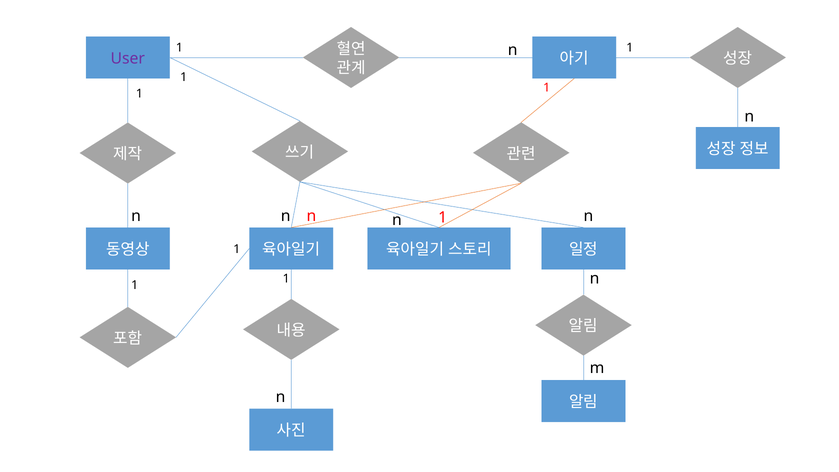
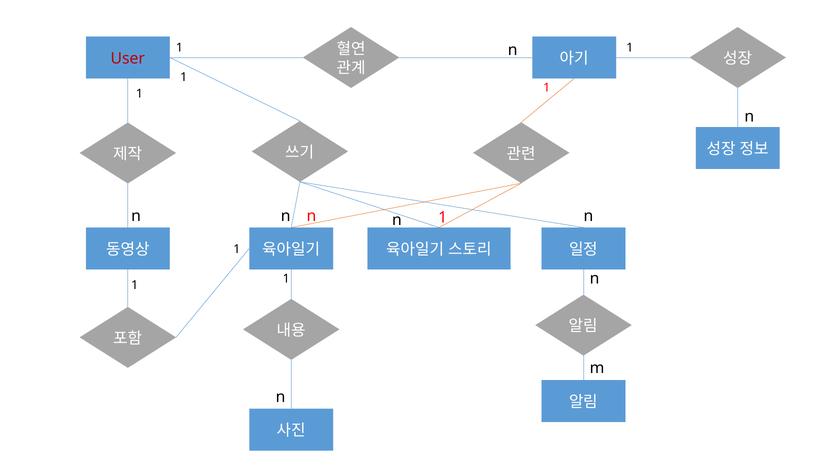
User colour: purple -> red
